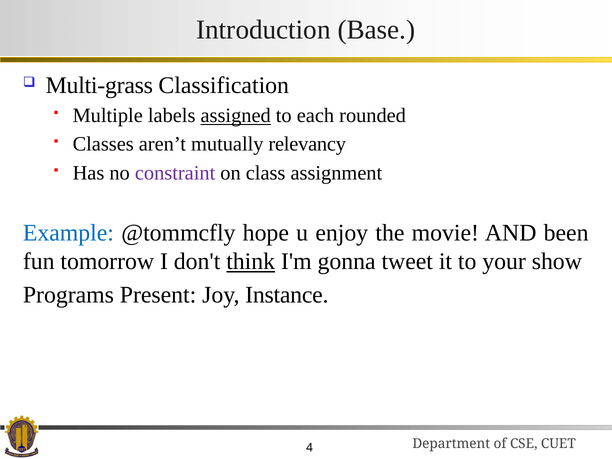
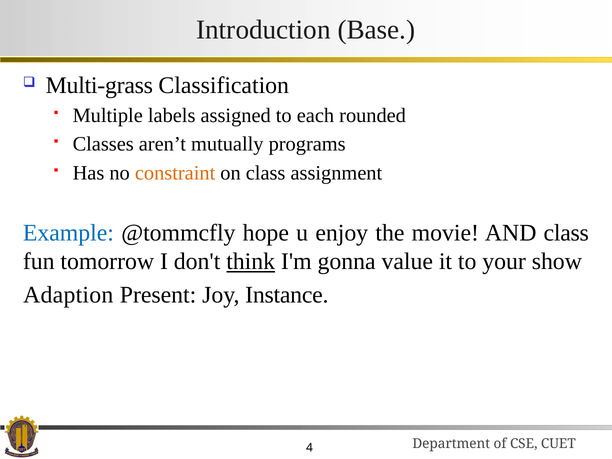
assigned underline: present -> none
relevancy: relevancy -> programs
constraint colour: purple -> orange
AND been: been -> class
tweet: tweet -> value
Programs: Programs -> Adaption
